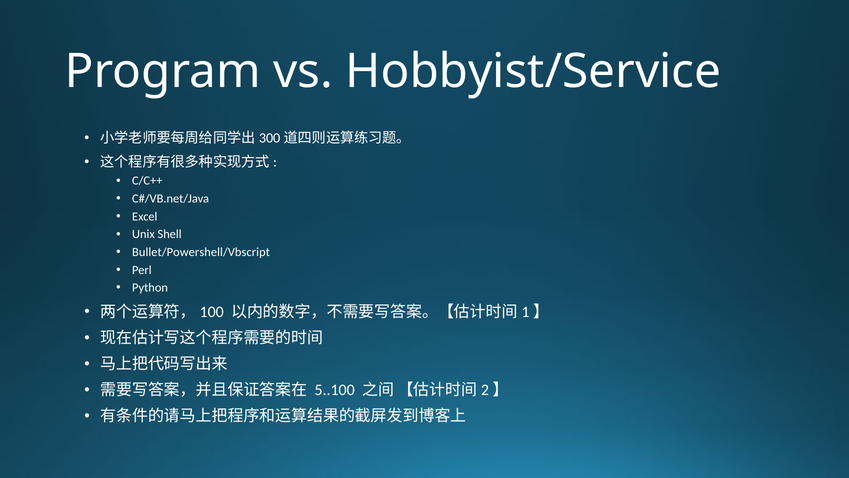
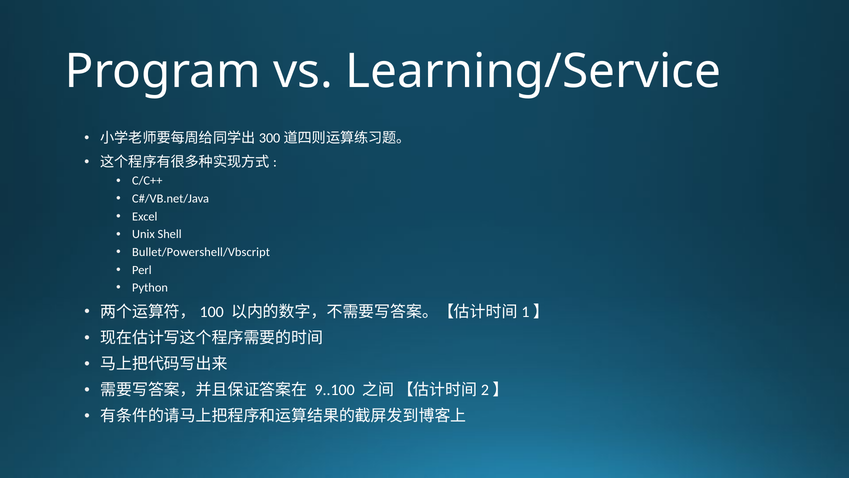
Hobbyist/Service: Hobbyist/Service -> Learning/Service
5..100: 5..100 -> 9..100
